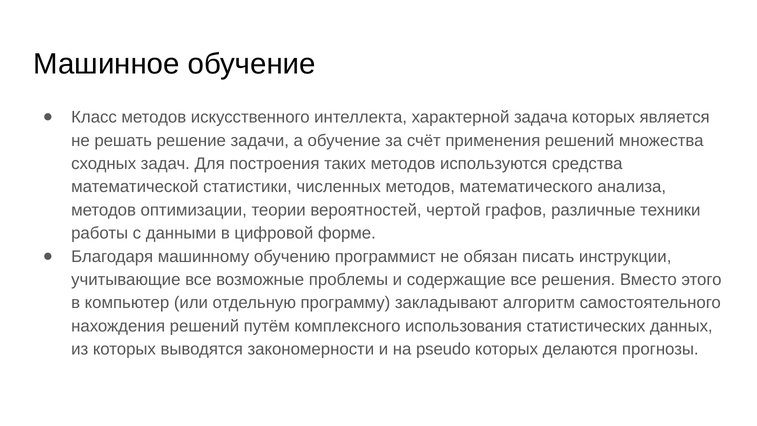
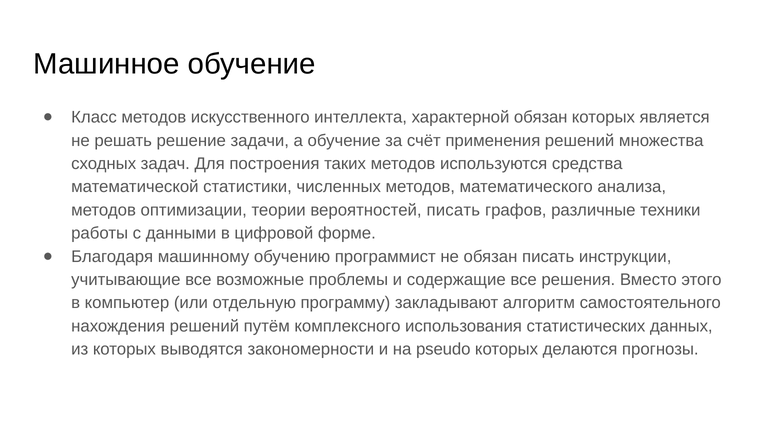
характерной задача: задача -> обязан
вероятностей чертой: чертой -> писать
